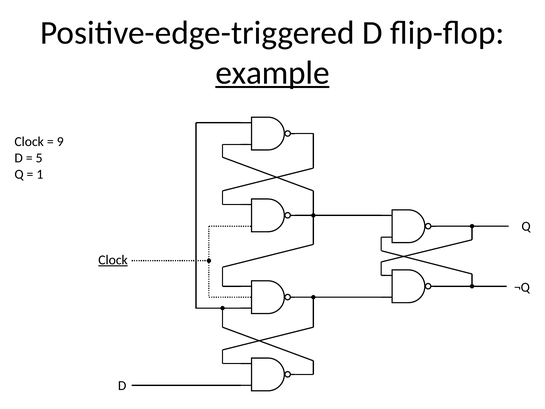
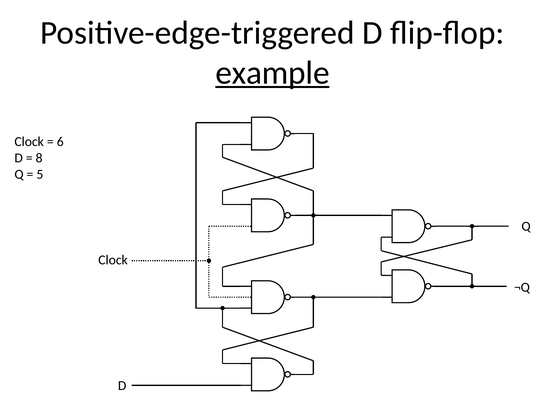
9: 9 -> 6
5: 5 -> 8
1: 1 -> 5
Clock at (113, 260) underline: present -> none
